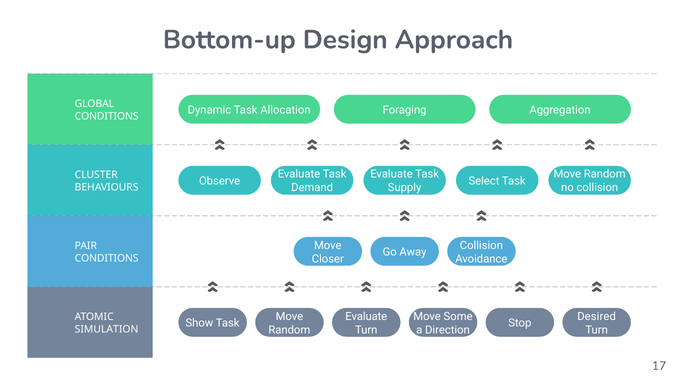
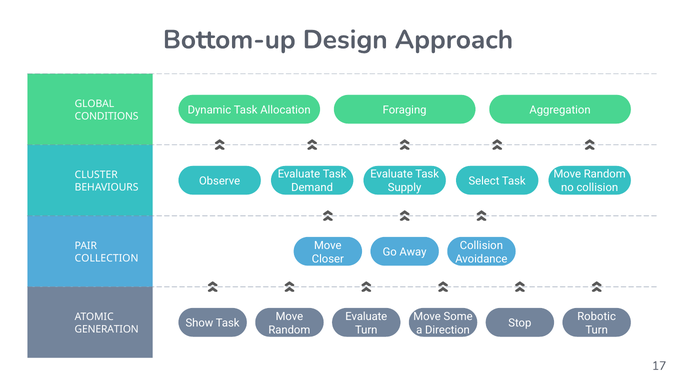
CONDITIONS at (107, 258): CONDITIONS -> COLLECTION
Desired: Desired -> Robotic
SIMULATION: SIMULATION -> GENERATION
